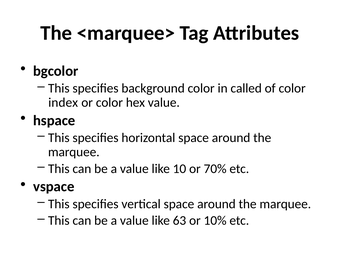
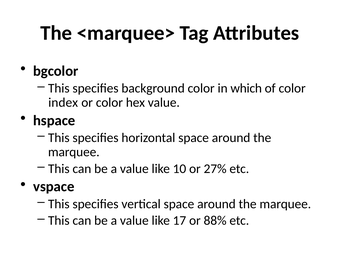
called: called -> which
70%: 70% -> 27%
63: 63 -> 17
10%: 10% -> 88%
